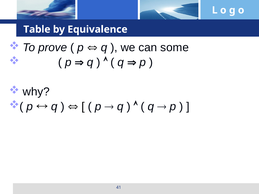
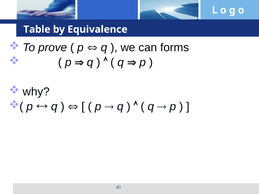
some: some -> forms
